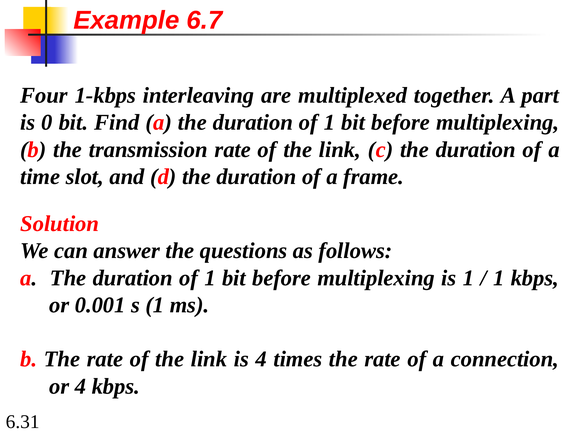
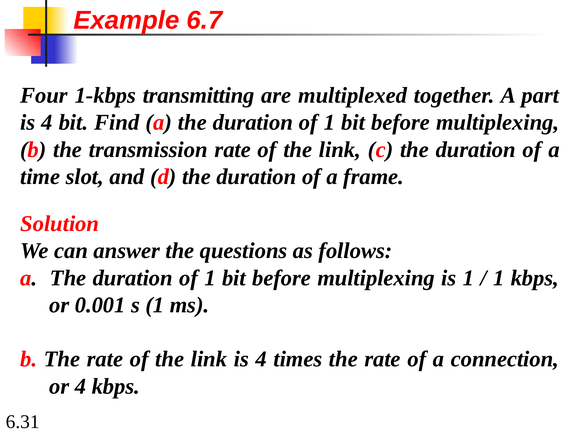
interleaving: interleaving -> transmitting
0 at (47, 122): 0 -> 4
